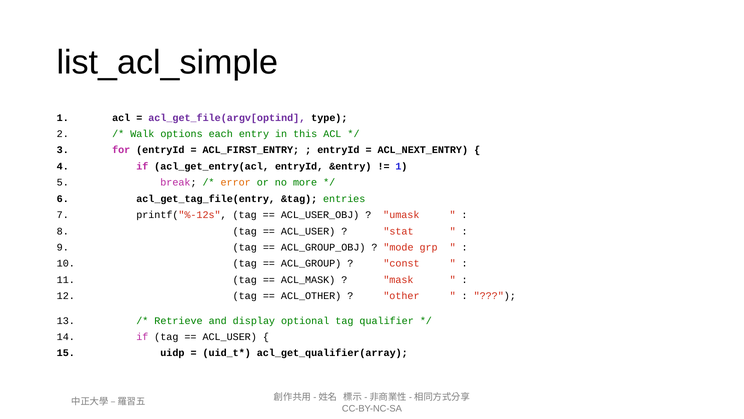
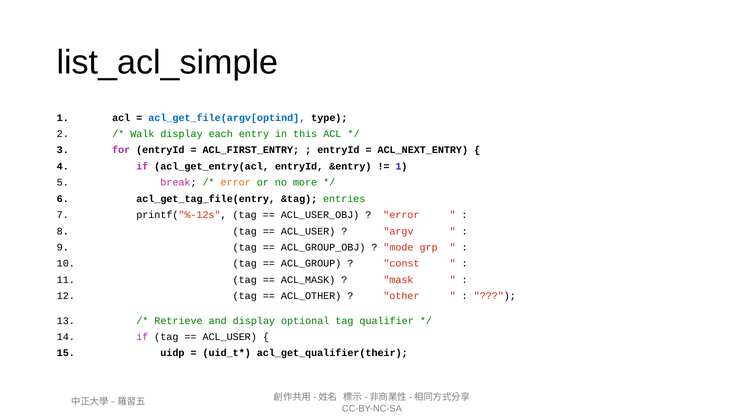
acl_get_file(argv[optind colour: purple -> blue
Walk options: options -> display
umask at (401, 215): umask -> error
stat: stat -> argv
acl_get_qualifier(array: acl_get_qualifier(array -> acl_get_qualifier(their
